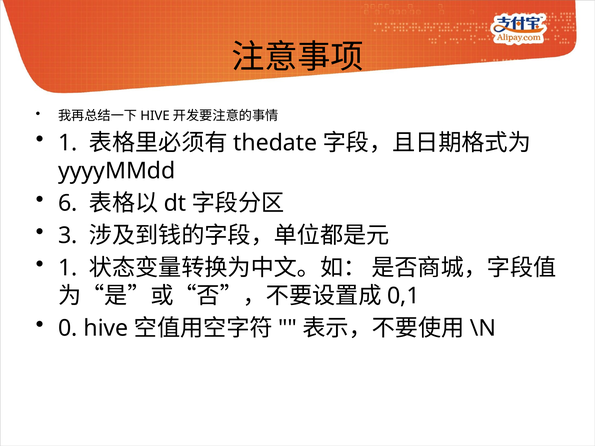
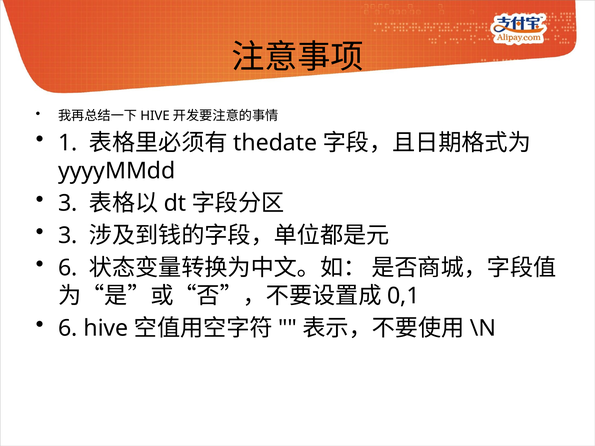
6 at (68, 203): 6 -> 3
1 at (68, 268): 1 -> 6
0 at (68, 328): 0 -> 6
